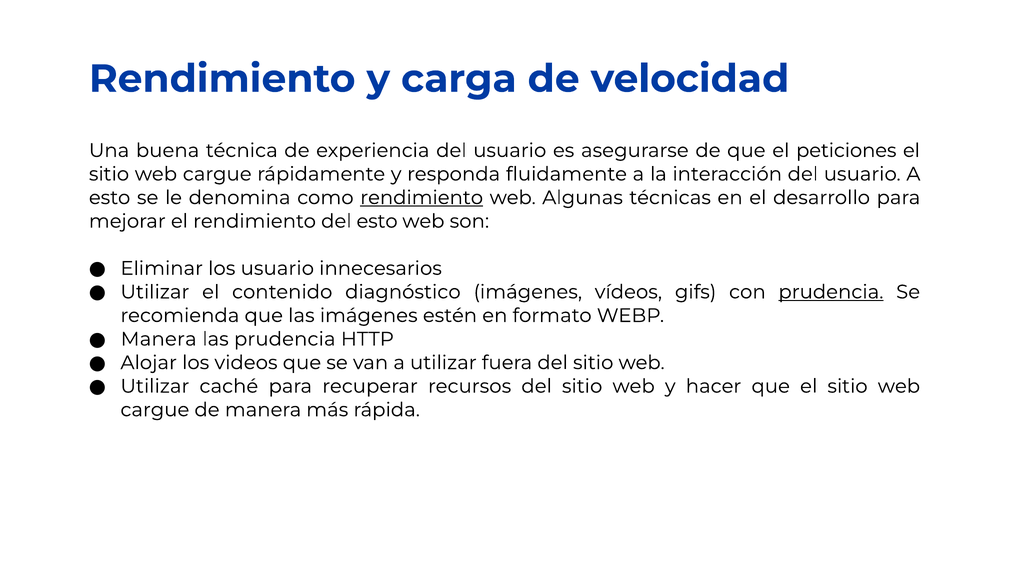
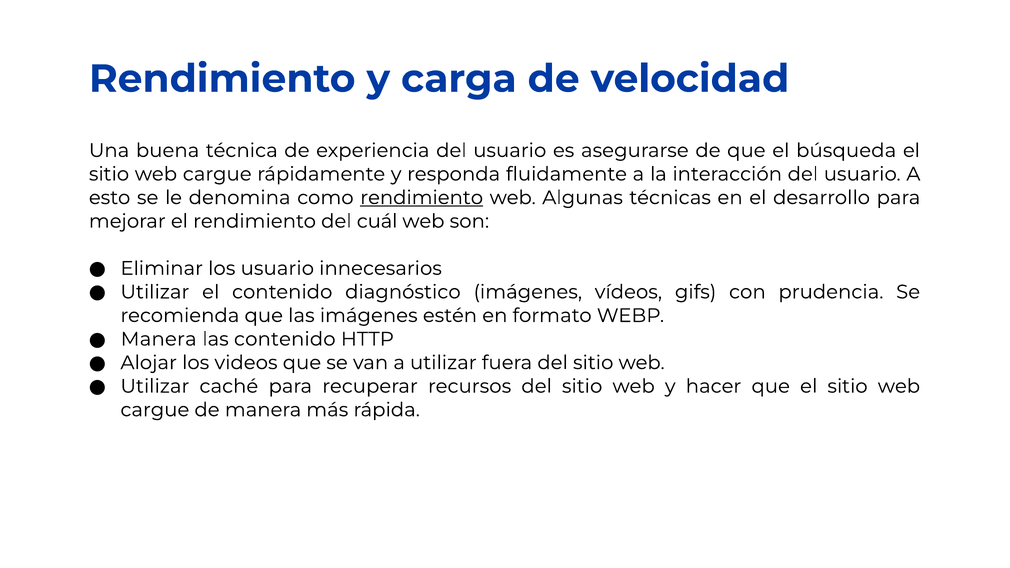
peticiones: peticiones -> búsqueda
del esto: esto -> cuál
prudencia at (831, 292) underline: present -> none
las prudencia: prudencia -> contenido
